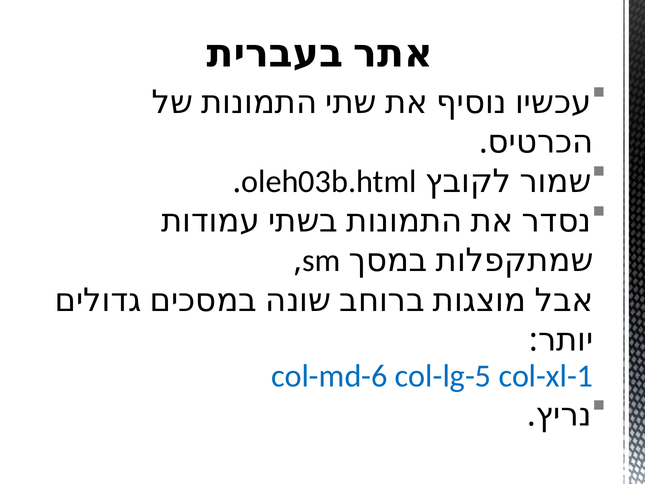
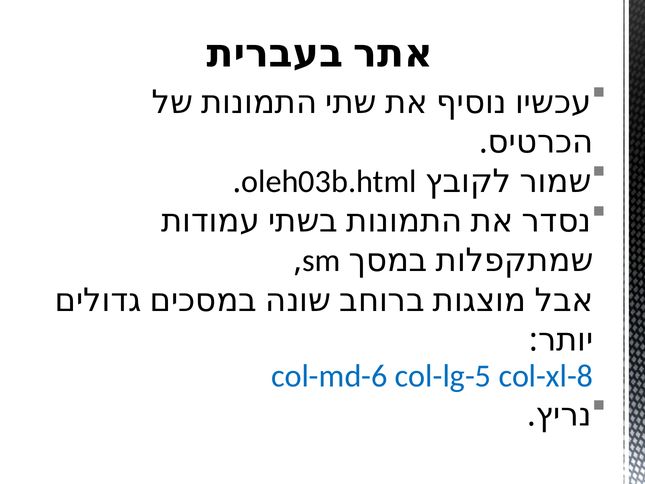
col-xl-1: col-xl-1 -> col-xl-8
